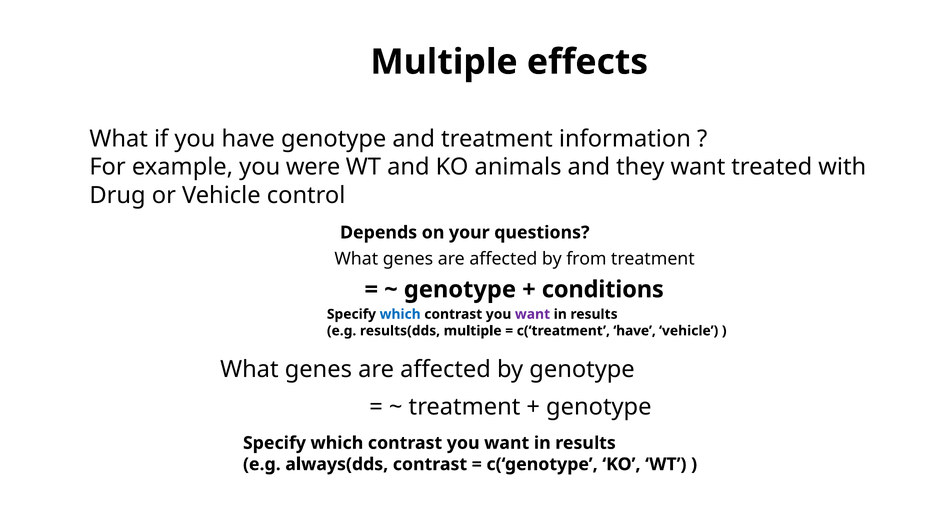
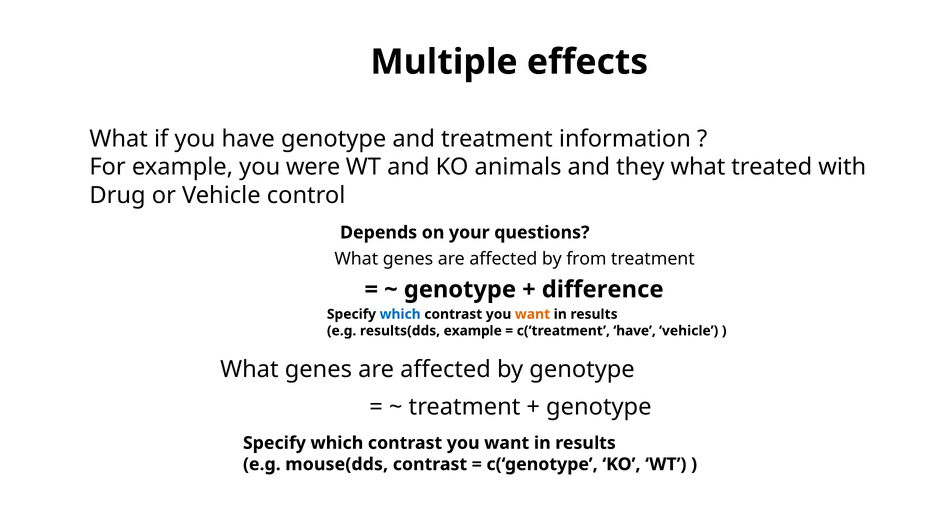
they want: want -> what
conditions: conditions -> difference
want at (532, 315) colour: purple -> orange
results(dds multiple: multiple -> example
always(dds: always(dds -> mouse(dds
